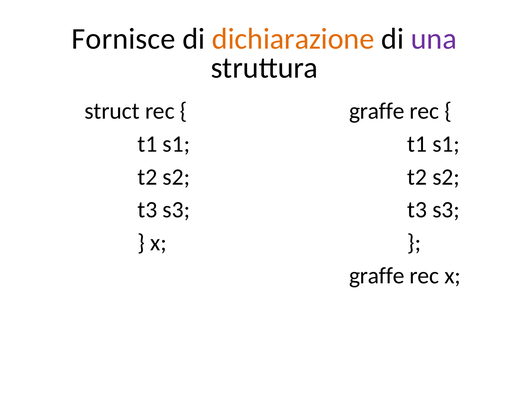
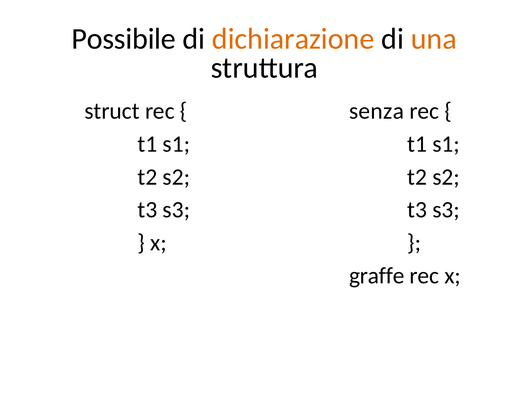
Fornisce: Fornisce -> Possibile
una colour: purple -> orange
graffe at (377, 111): graffe -> senza
